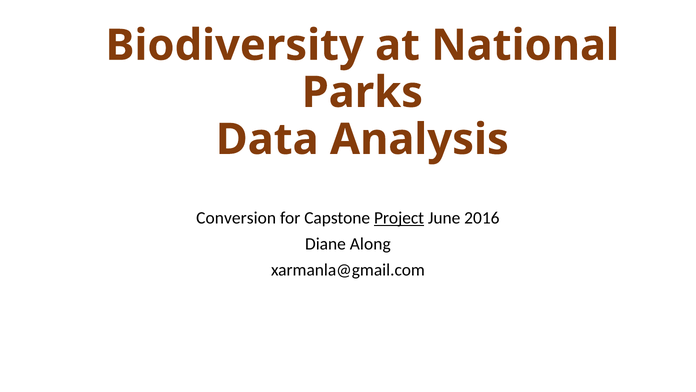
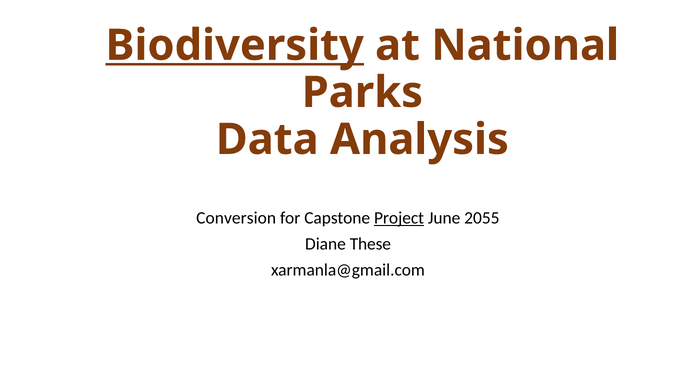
Biodiversity underline: none -> present
2016: 2016 -> 2055
Along: Along -> These
